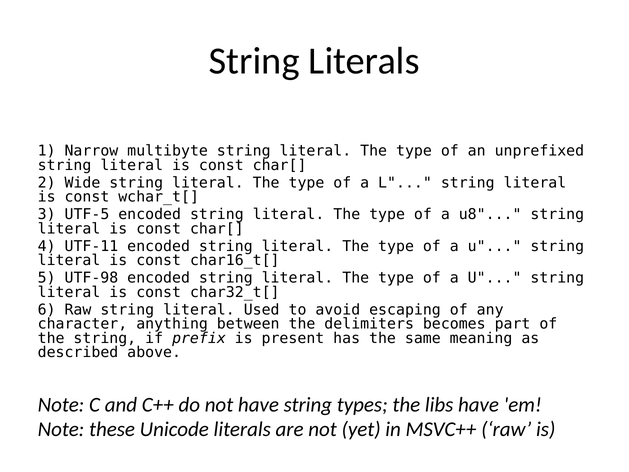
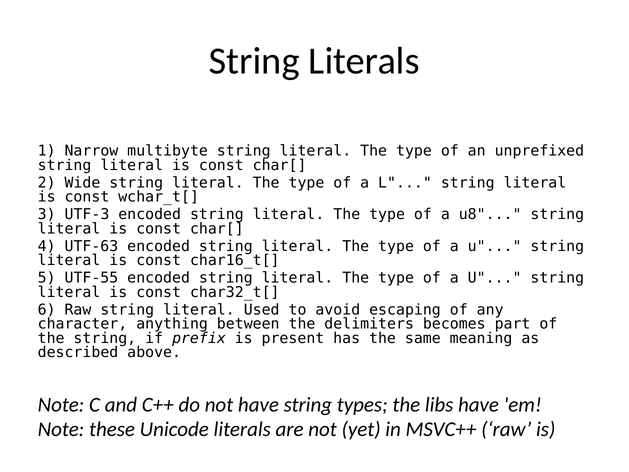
UTF-5: UTF-5 -> UTF-3
UTF-11: UTF-11 -> UTF-63
UTF-98: UTF-98 -> UTF-55
